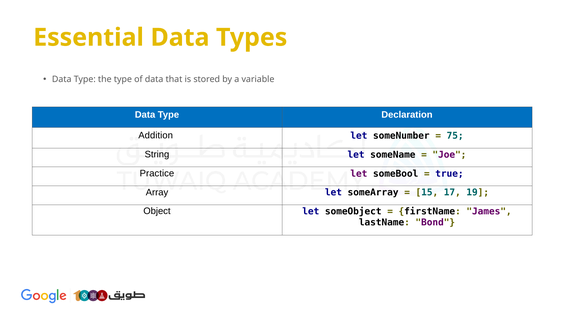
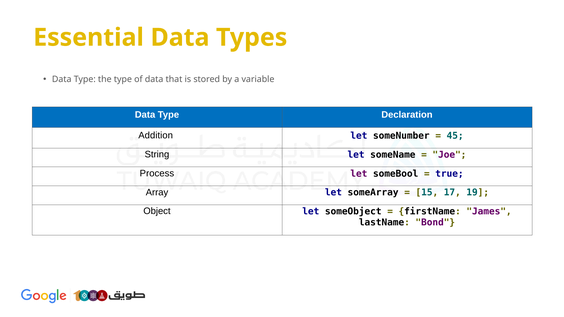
75: 75 -> 45
Practice: Practice -> Process
